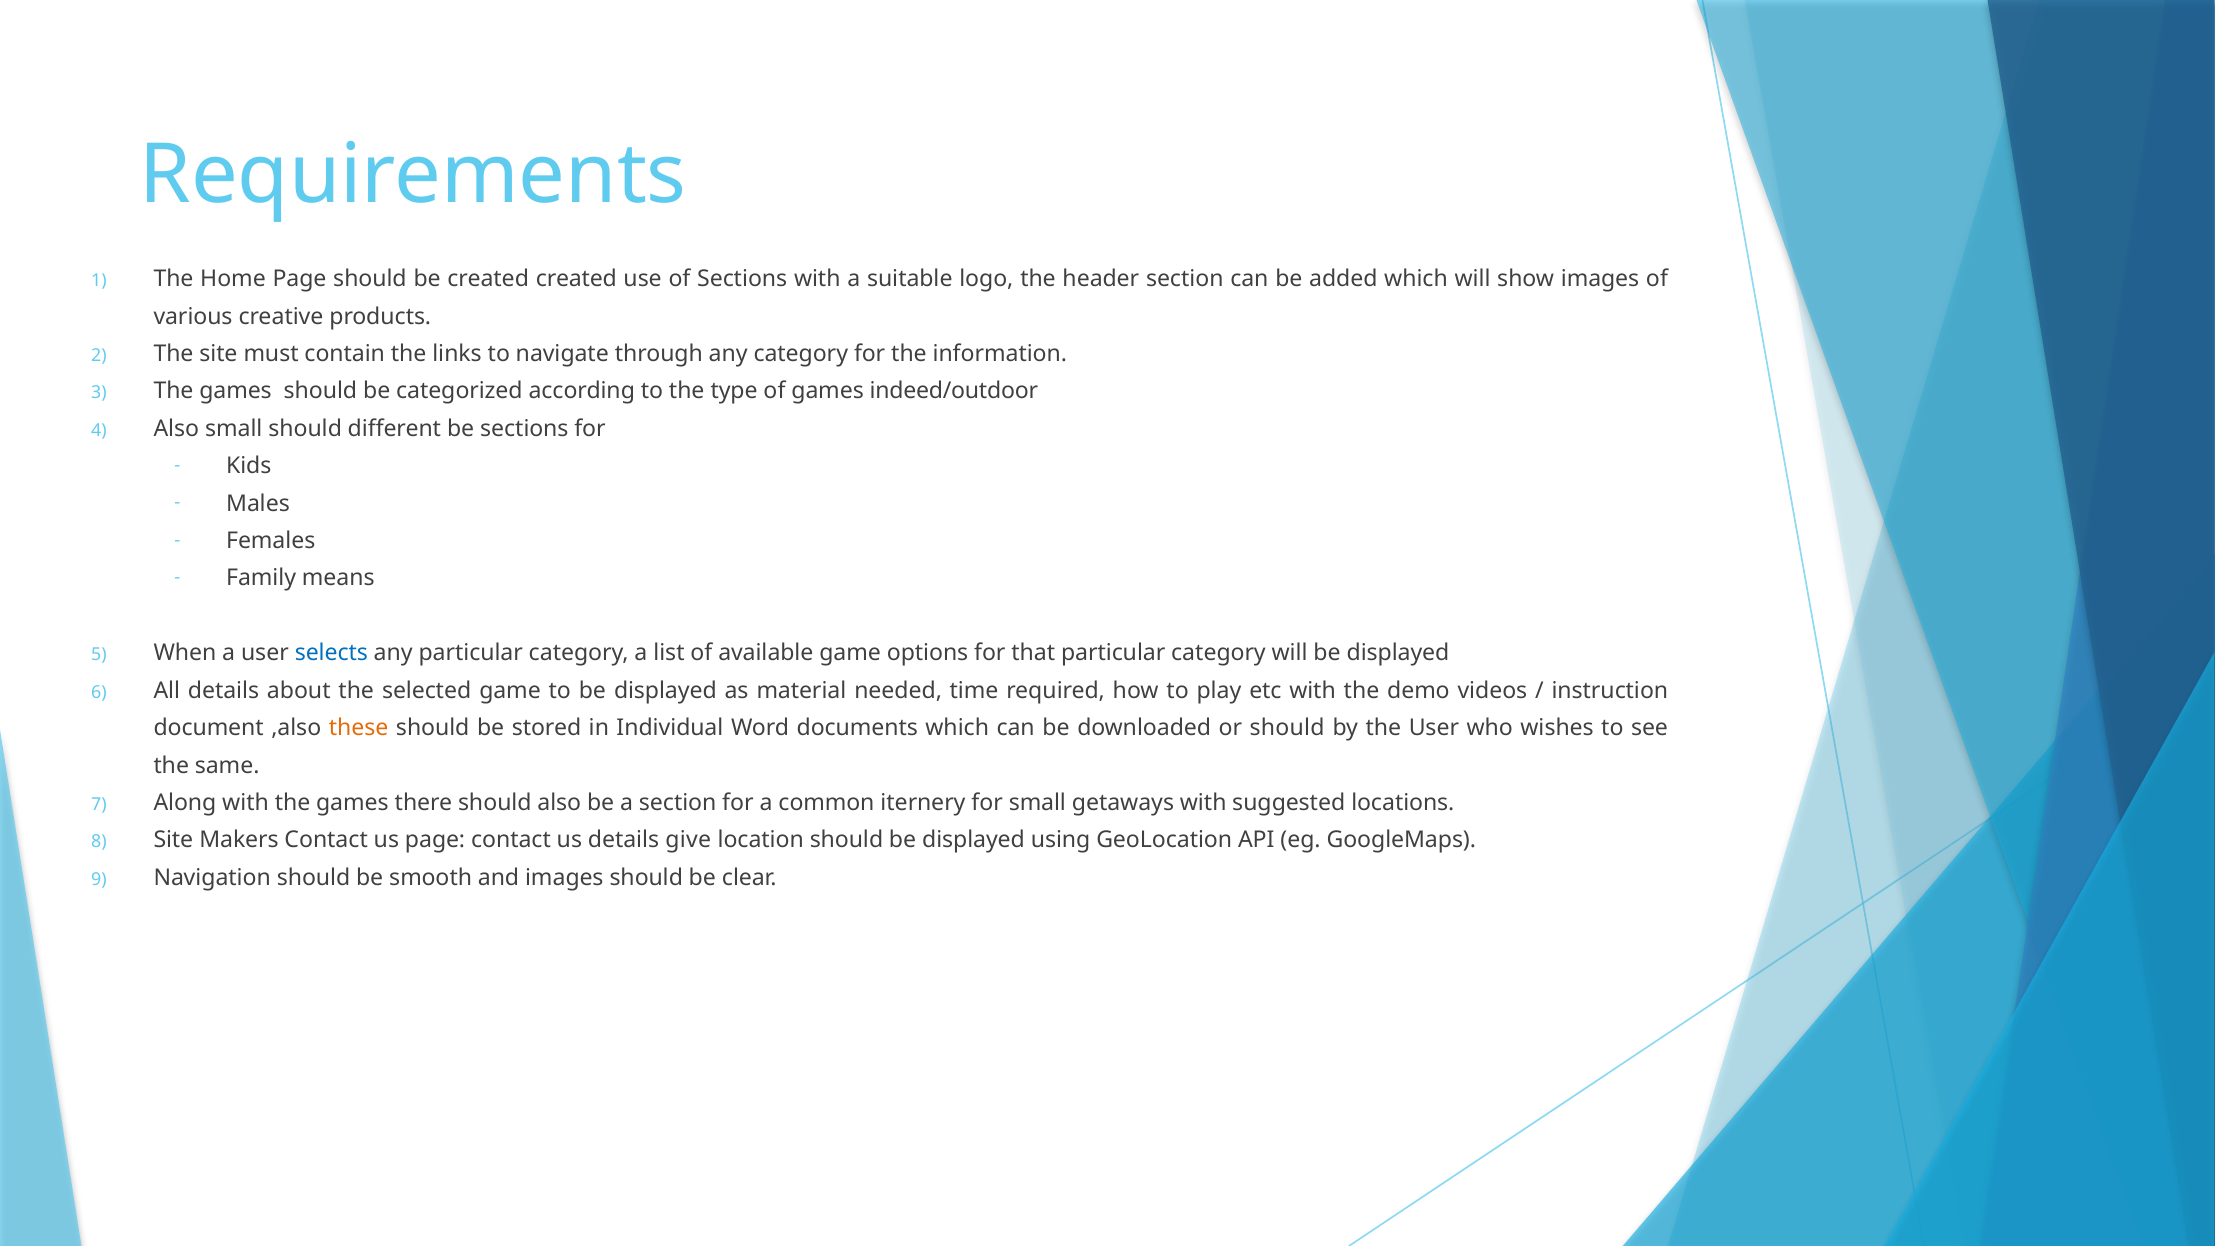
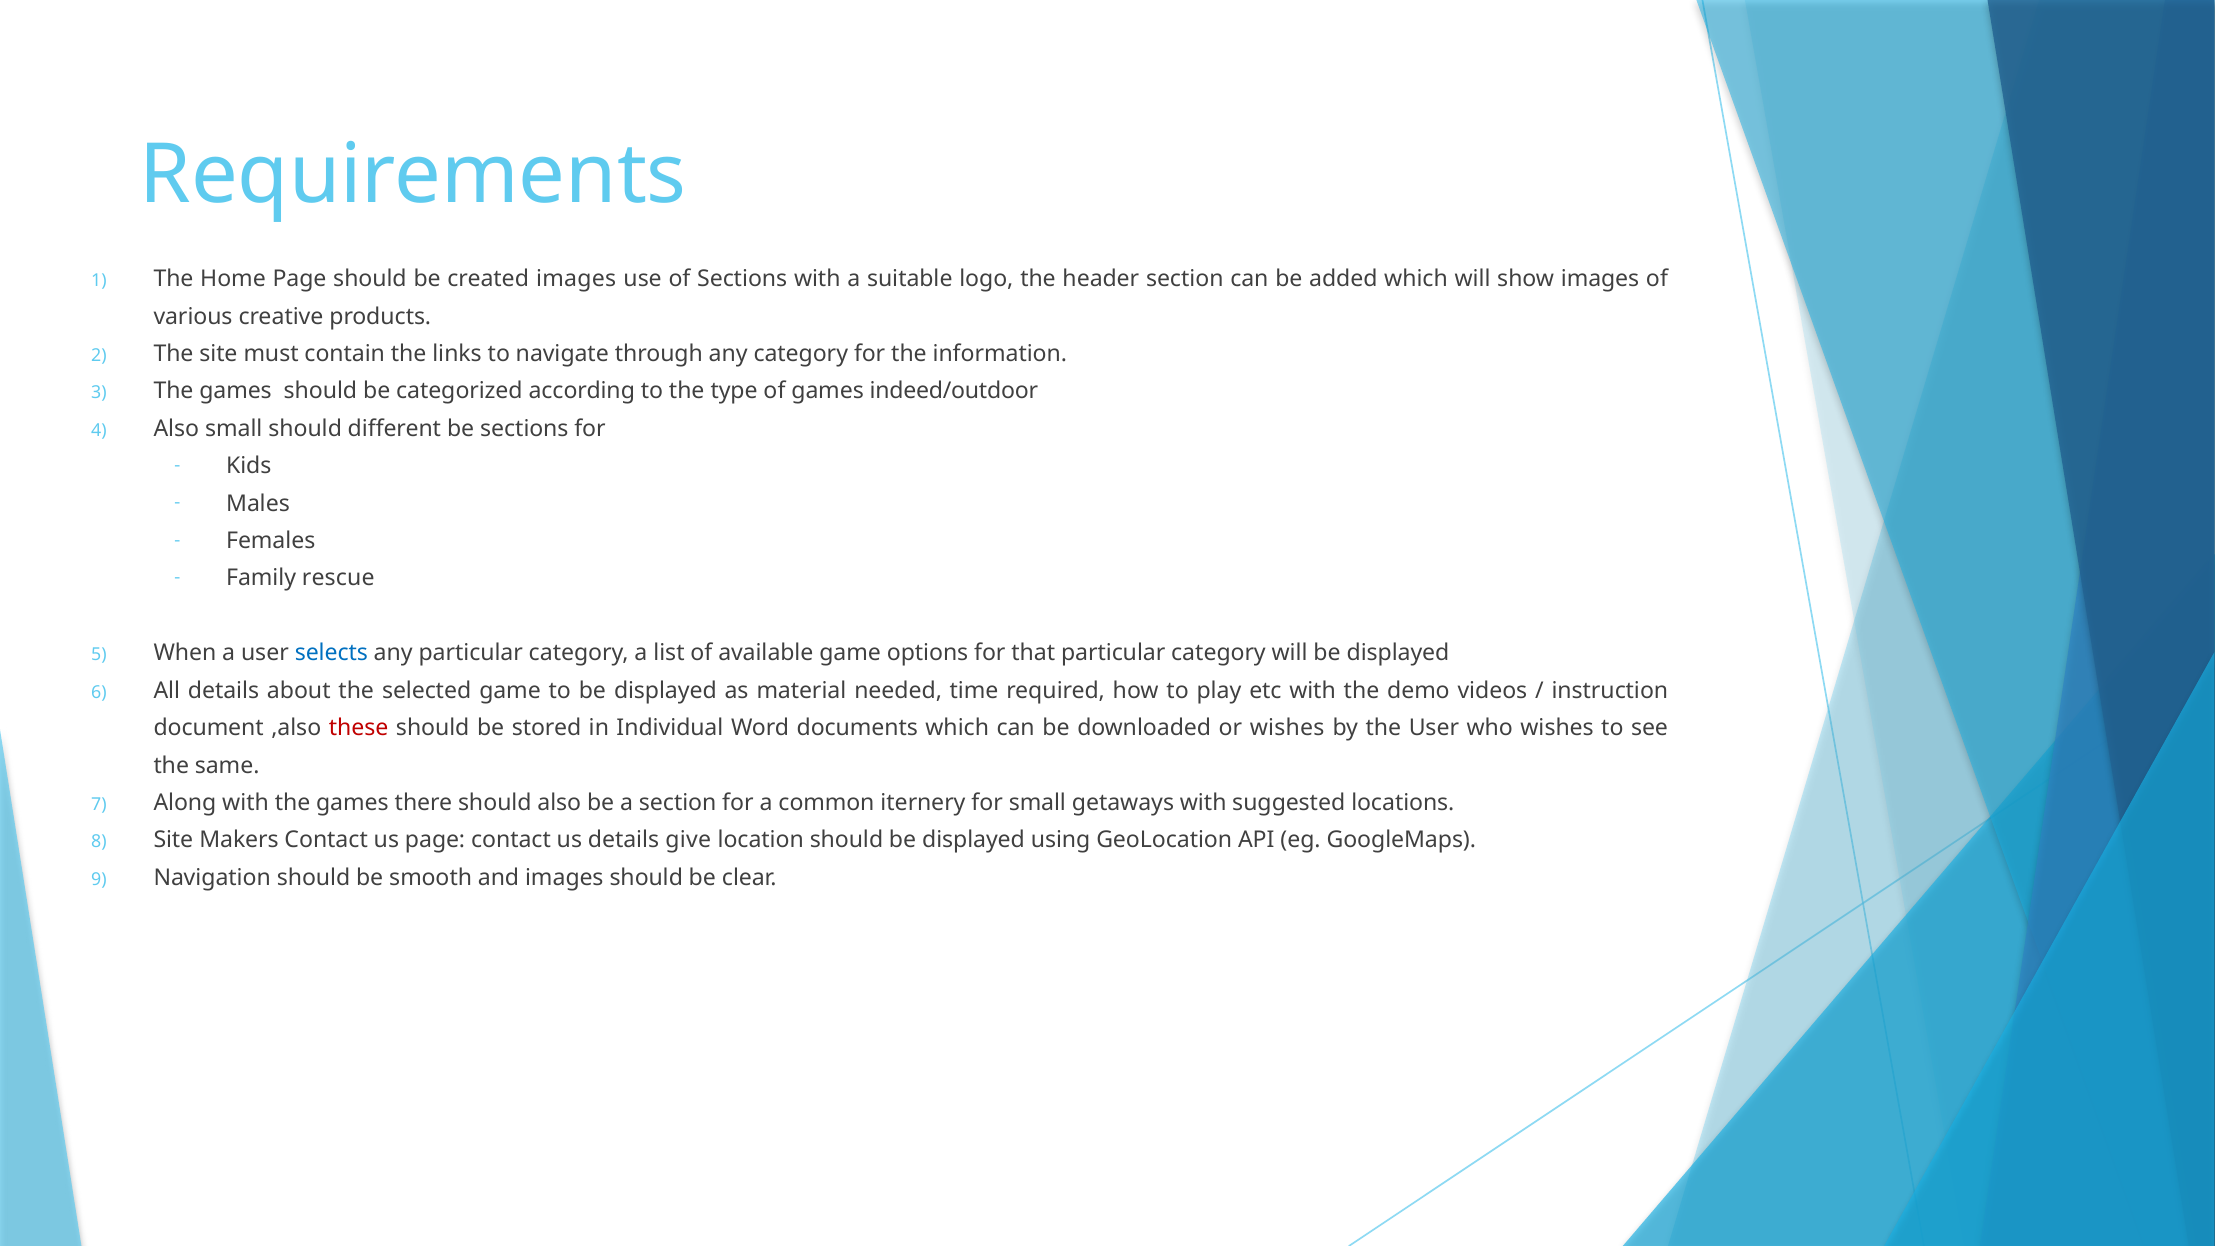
created created: created -> images
means: means -> rescue
these colour: orange -> red
or should: should -> wishes
